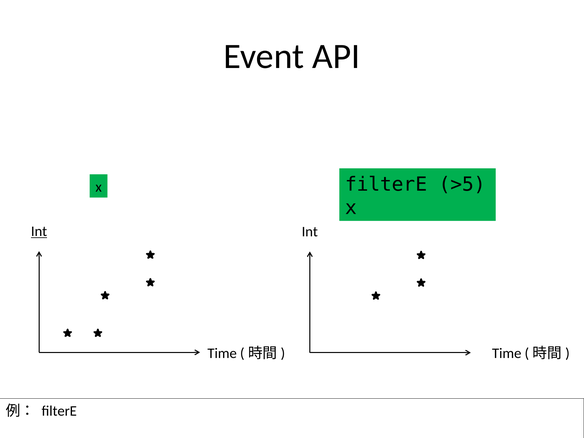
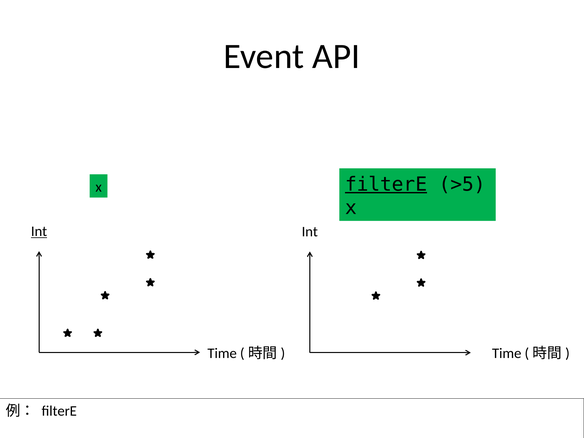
filterE at (386, 184) underline: none -> present
